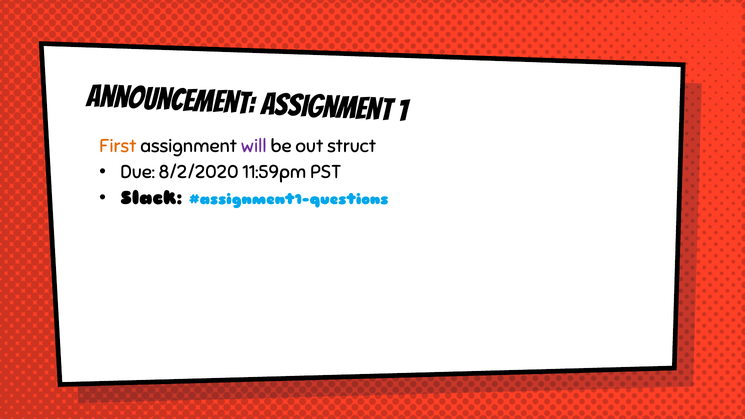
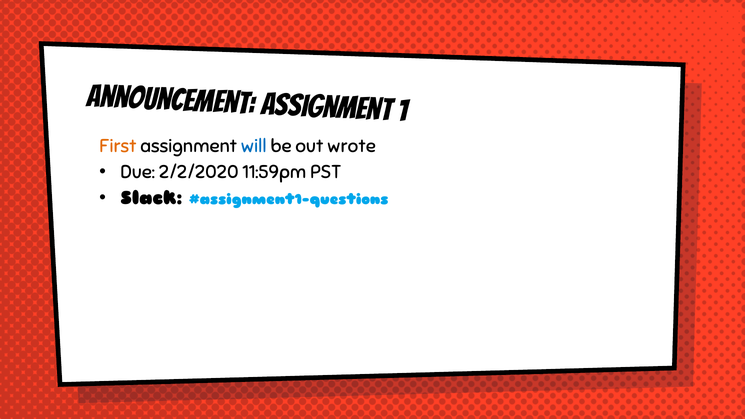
will colour: purple -> blue
struct: struct -> wrote
8/2/2020: 8/2/2020 -> 2/2/2020
